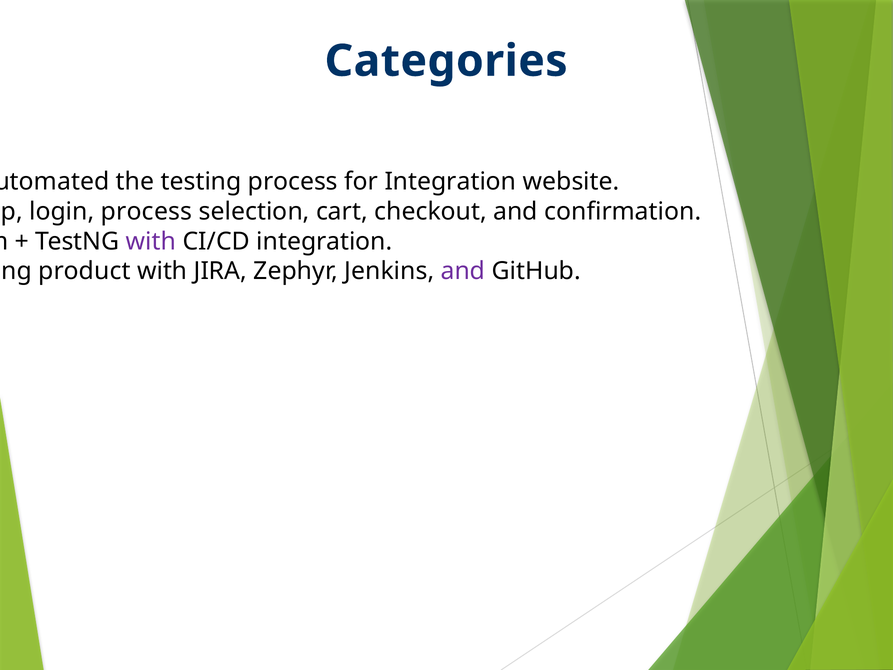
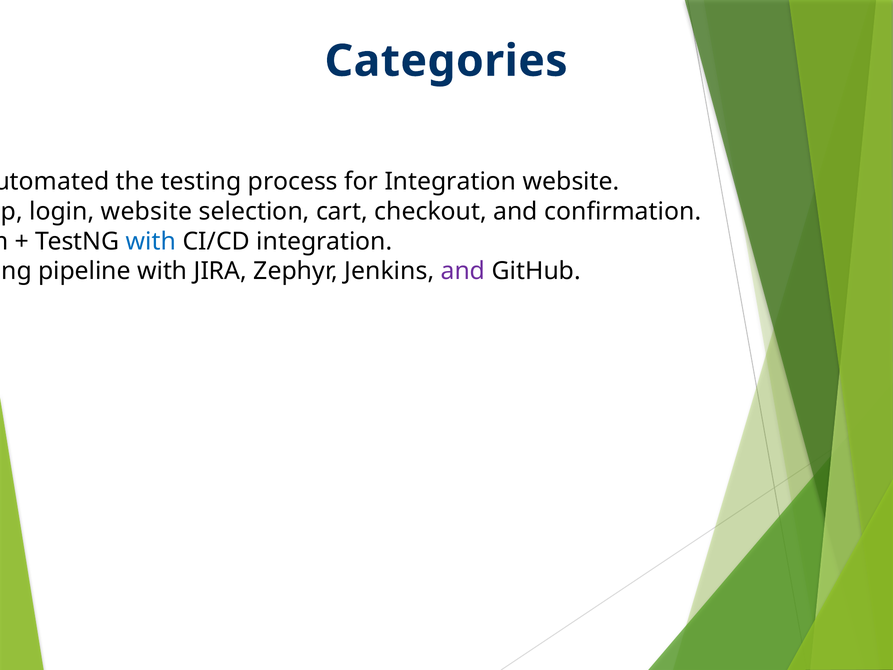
login process: process -> website
with at (151, 241) colour: purple -> blue
product: product -> pipeline
